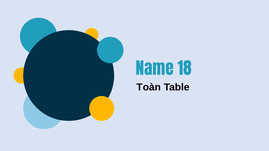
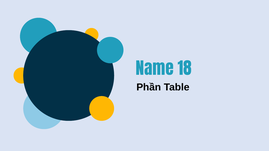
Toàn: Toàn -> Phần
